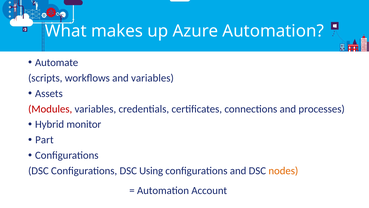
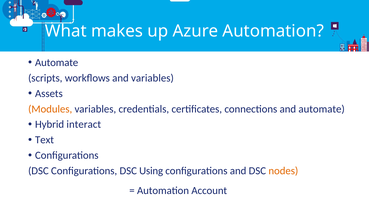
Modules colour: red -> orange
and processes: processes -> automate
monitor: monitor -> interact
Part: Part -> Text
